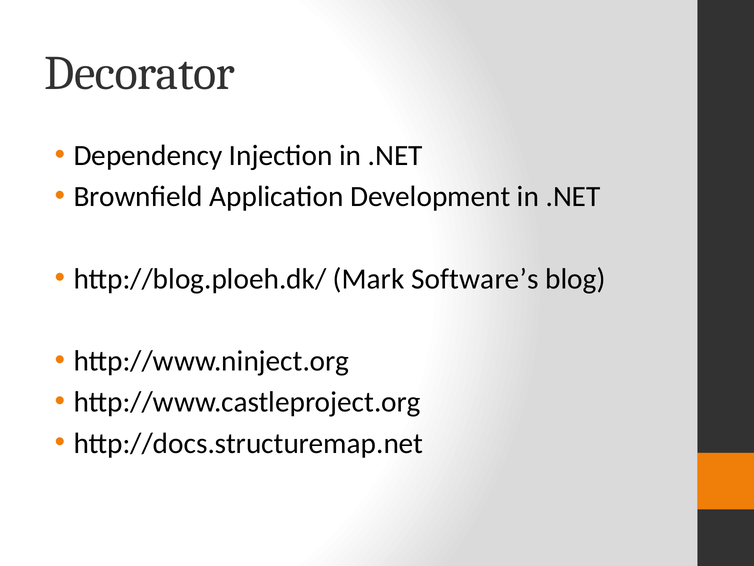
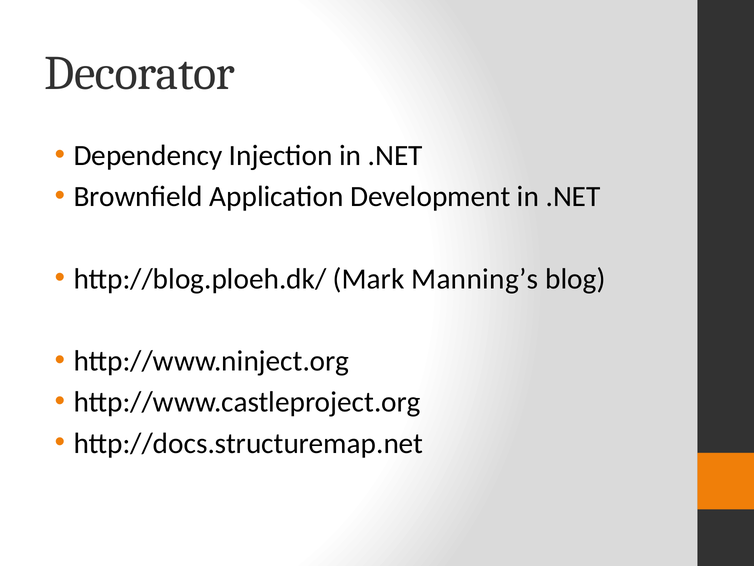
Software’s: Software’s -> Manning’s
